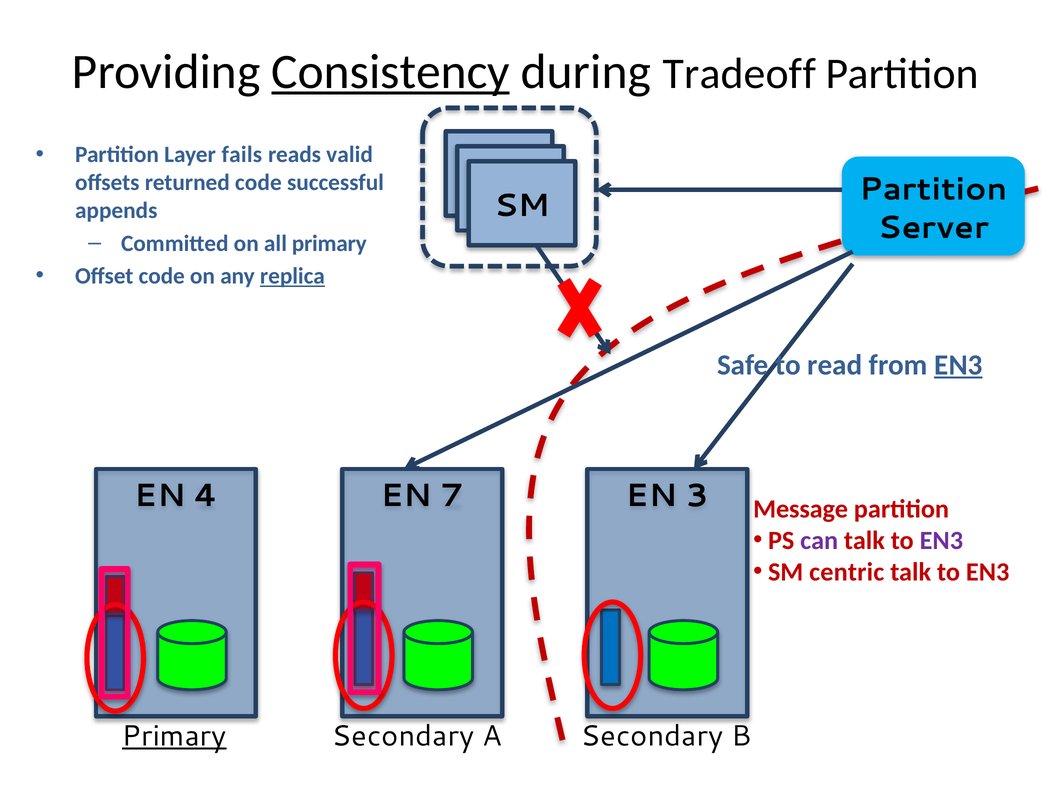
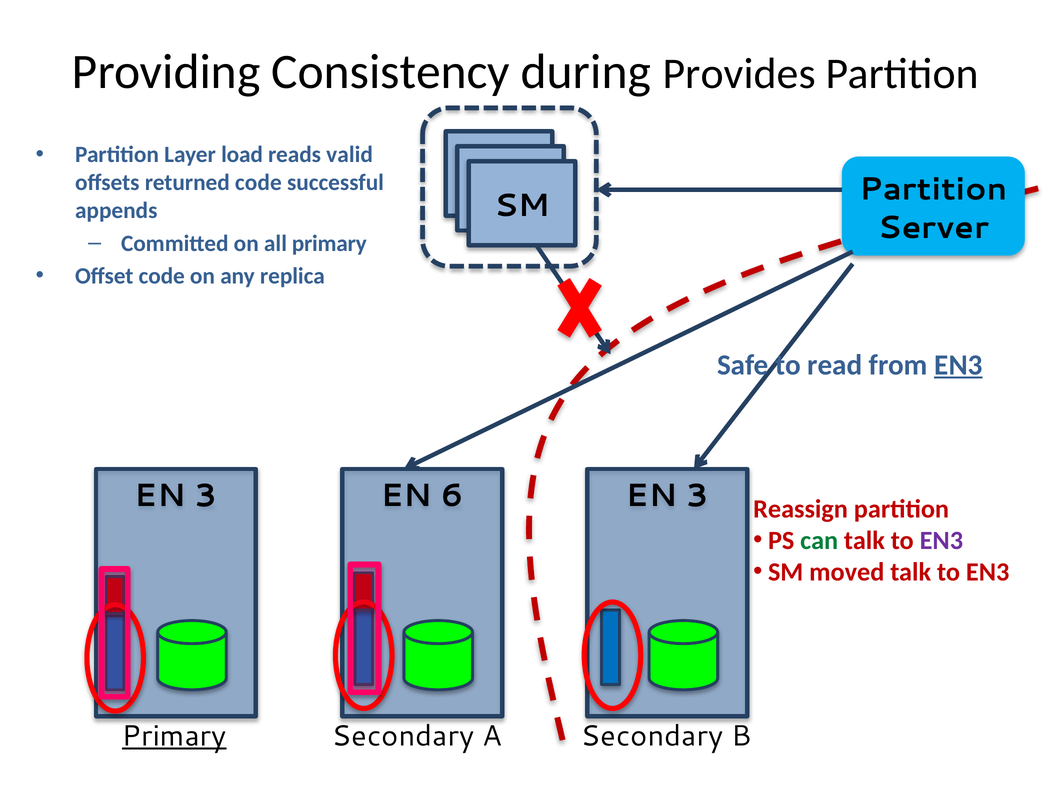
Consistency underline: present -> none
Tradeoff: Tradeoff -> Provides
fails: fails -> load
replica underline: present -> none
4 at (206, 496): 4 -> 3
7: 7 -> 6
Message: Message -> Reassign
can colour: purple -> green
centric: centric -> moved
